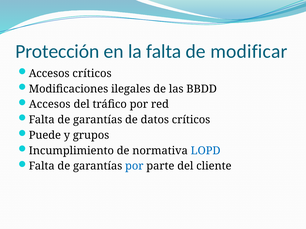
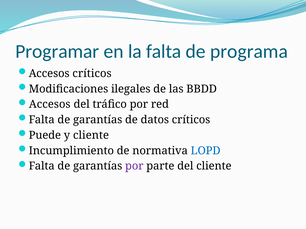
Protección: Protección -> Programar
modificar: modificar -> programa
y grupos: grupos -> cliente
por at (134, 166) colour: blue -> purple
